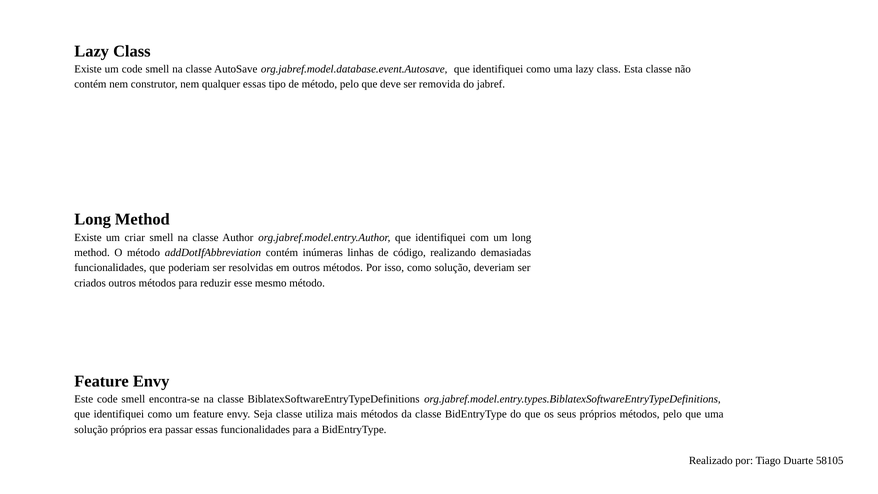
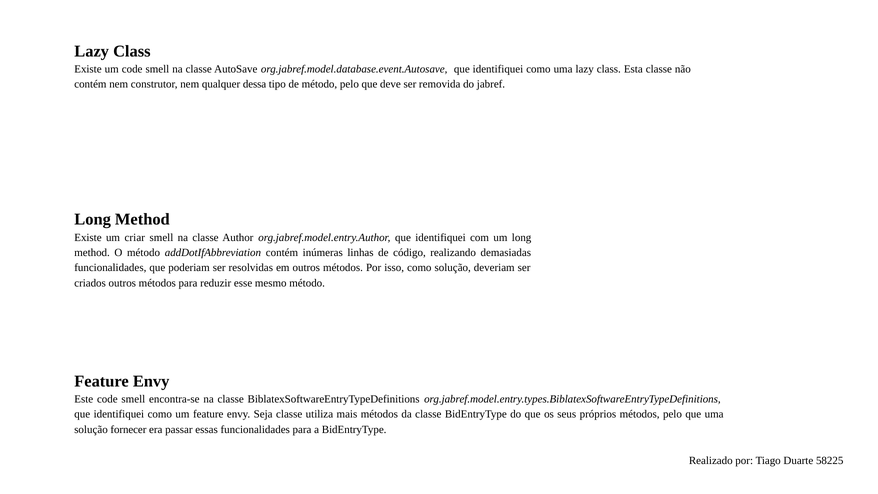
qualquer essas: essas -> dessa
solução próprios: próprios -> fornecer
58105: 58105 -> 58225
